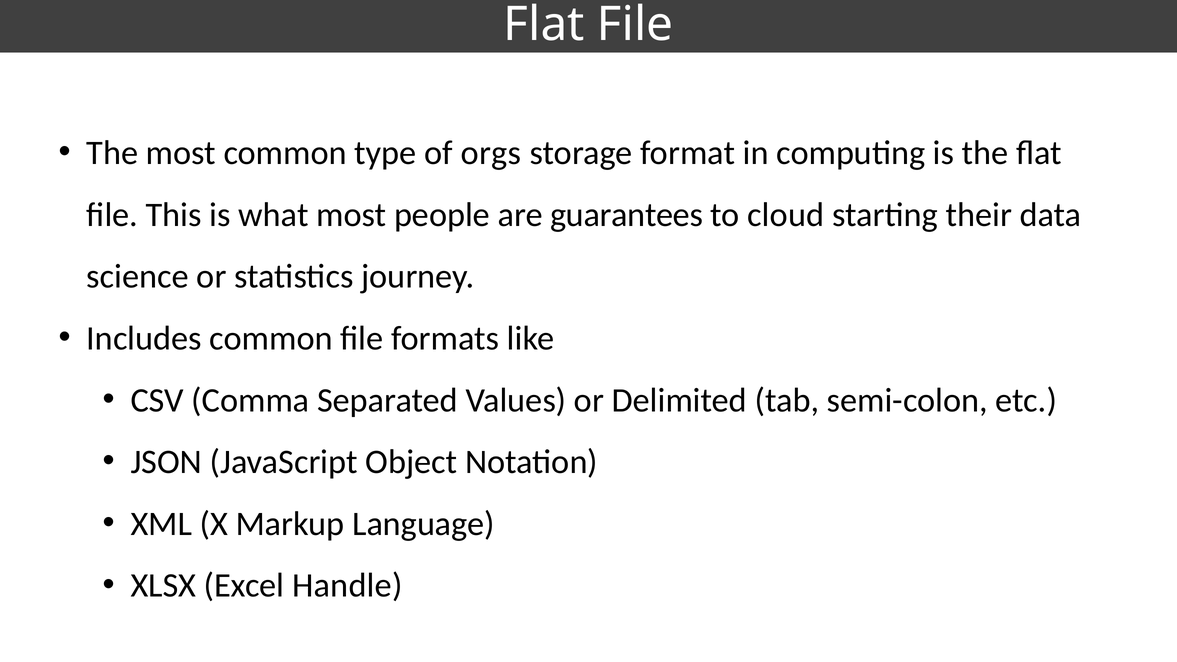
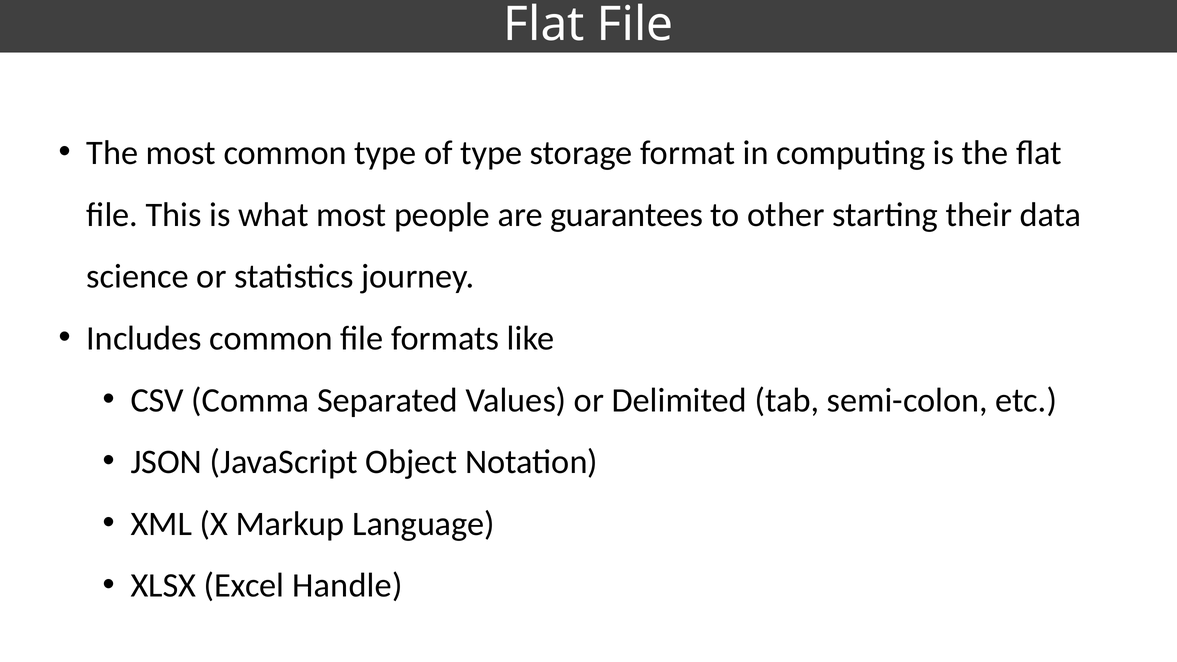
of orgs: orgs -> type
cloud: cloud -> other
